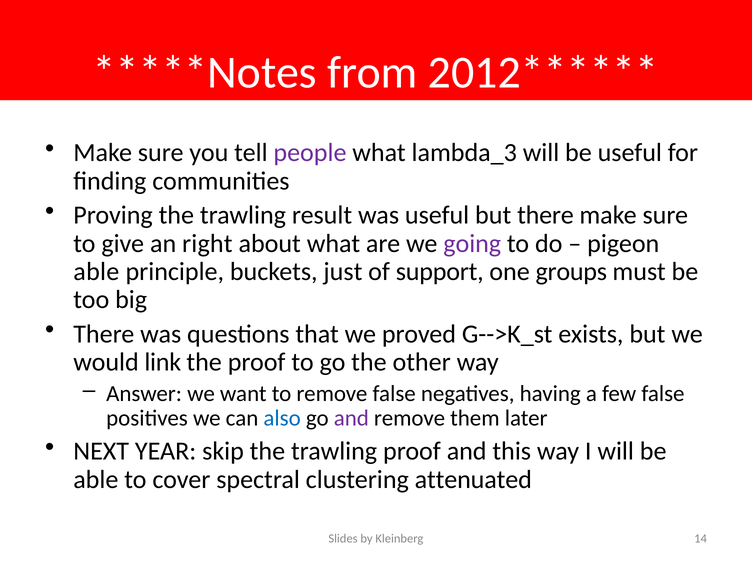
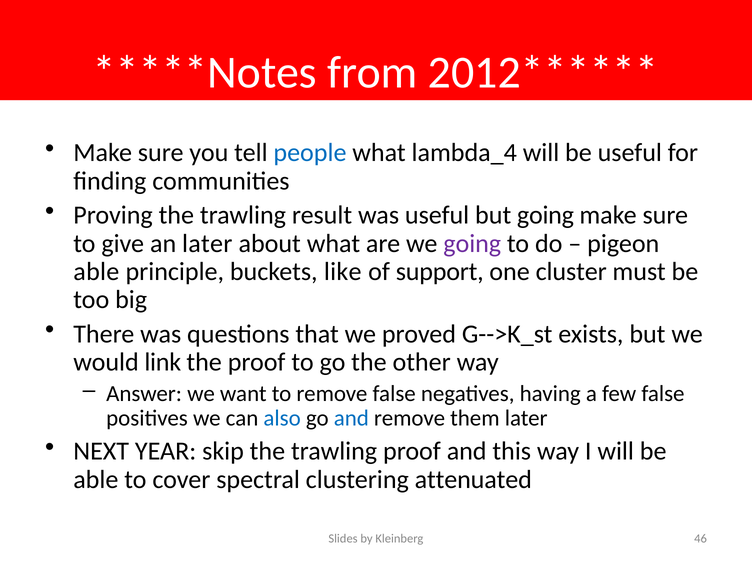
people colour: purple -> blue
lambda_3: lambda_3 -> lambda_4
but there: there -> going
an right: right -> later
just: just -> like
groups: groups -> cluster
and at (351, 418) colour: purple -> blue
14: 14 -> 46
